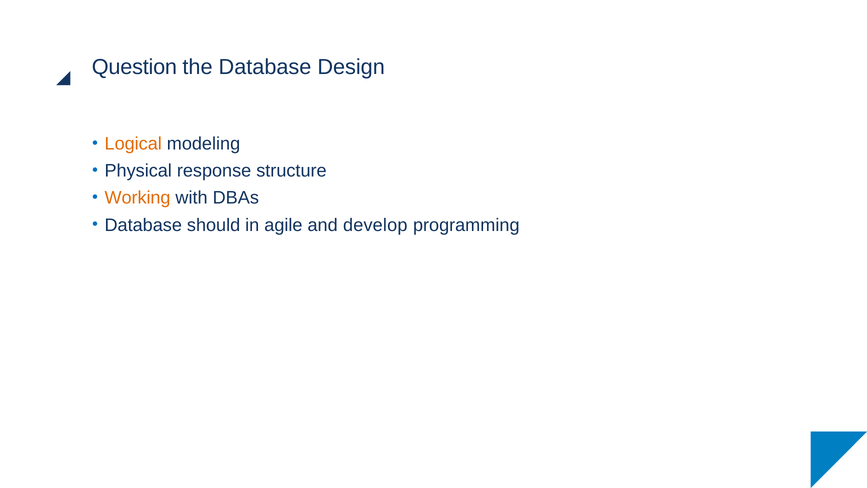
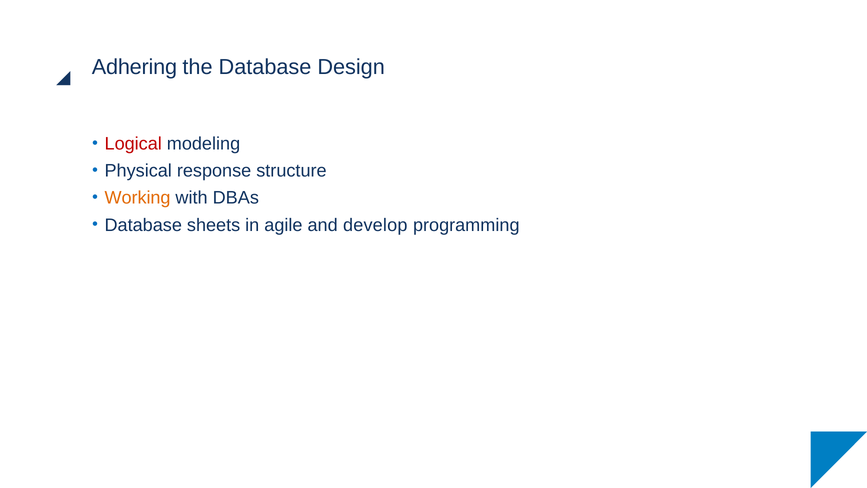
Question: Question -> Adhering
Logical colour: orange -> red
should: should -> sheets
